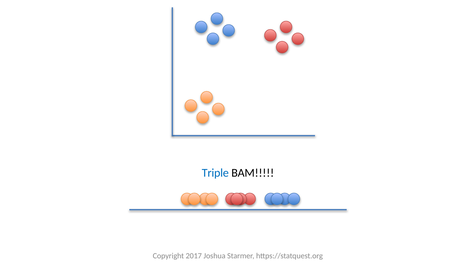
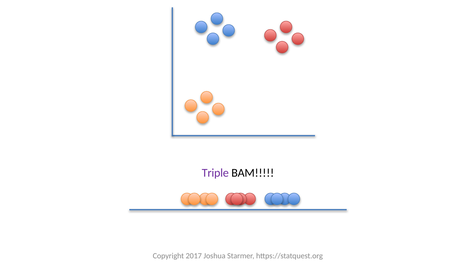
Triple colour: blue -> purple
